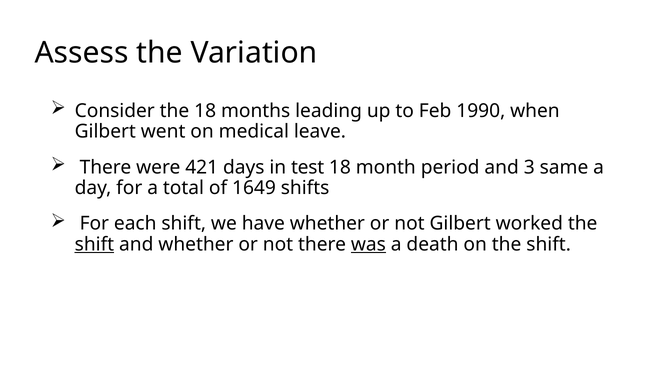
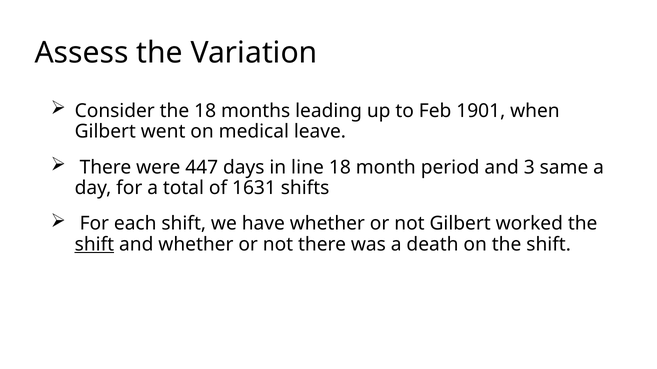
1990: 1990 -> 1901
421: 421 -> 447
test: test -> line
1649: 1649 -> 1631
was underline: present -> none
